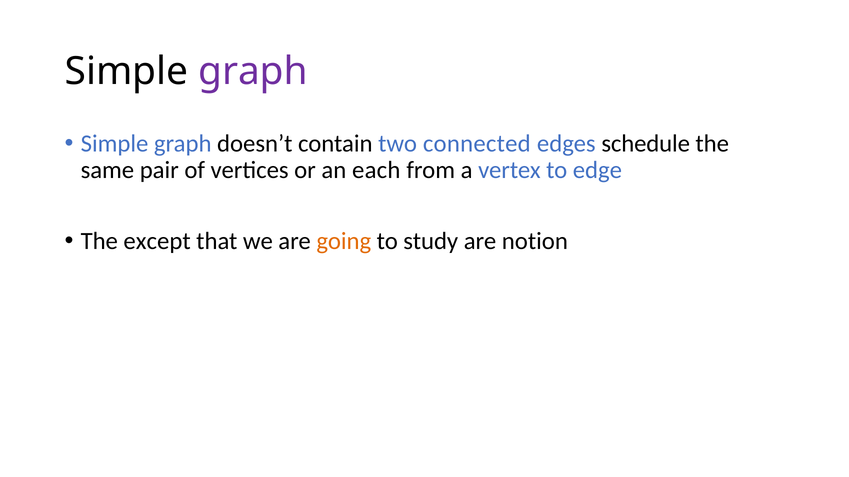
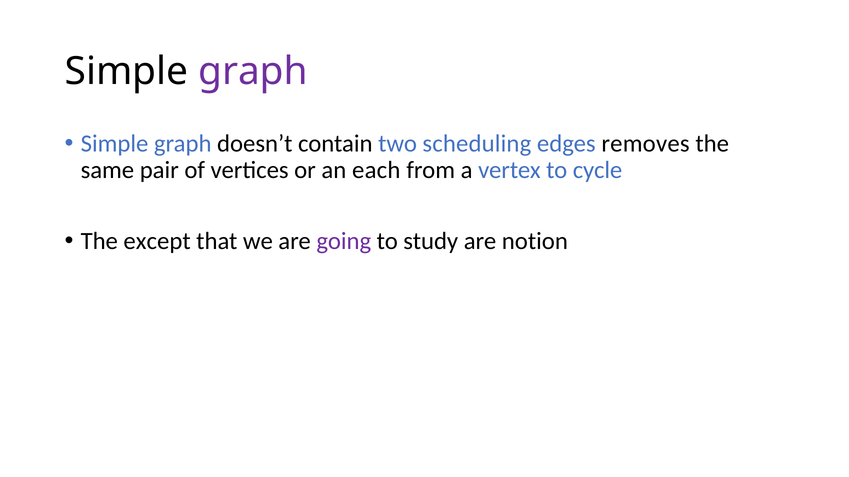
connected: connected -> scheduling
schedule: schedule -> removes
edge: edge -> cycle
going colour: orange -> purple
